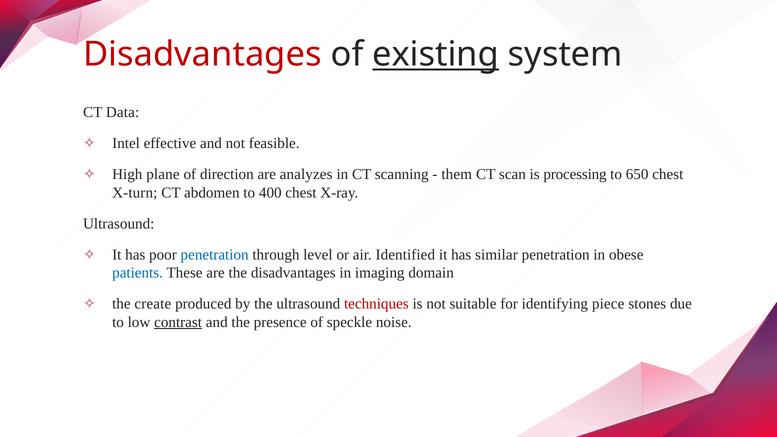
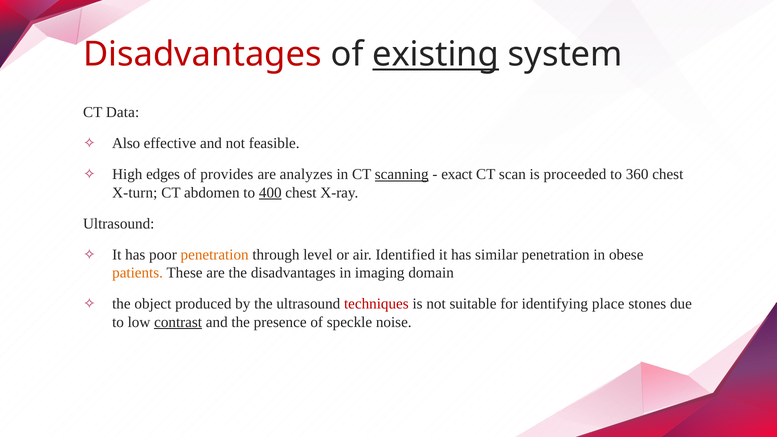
Intel: Intel -> Also
plane: plane -> edges
direction: direction -> provides
scanning underline: none -> present
them: them -> exact
processing: processing -> proceeded
650: 650 -> 360
400 underline: none -> present
penetration at (215, 255) colour: blue -> orange
patients colour: blue -> orange
create: create -> object
piece: piece -> place
